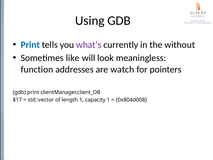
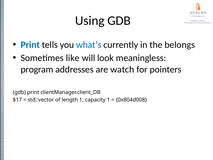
what’s colour: purple -> blue
without: without -> belongs
function: function -> program
